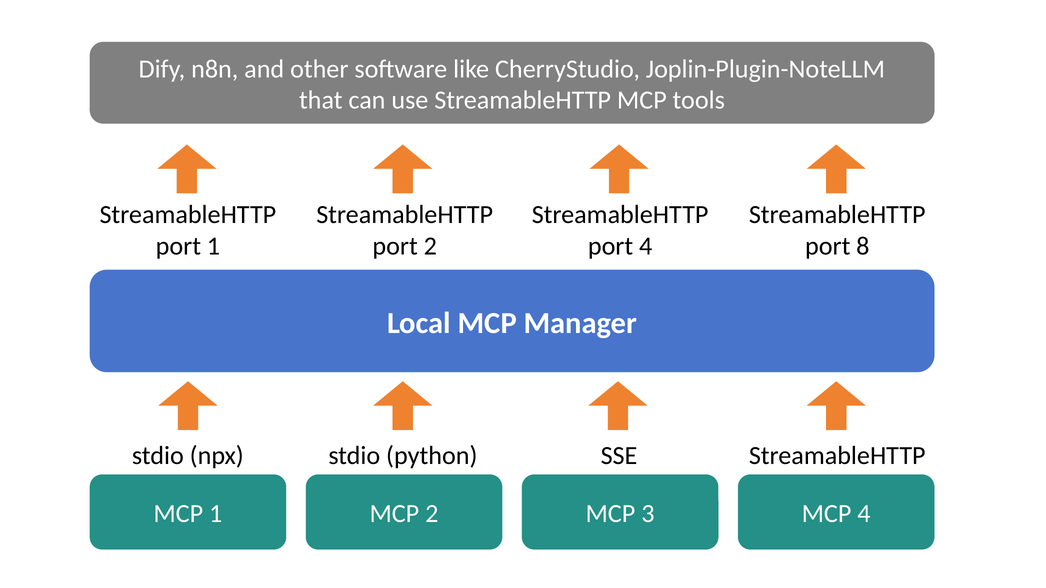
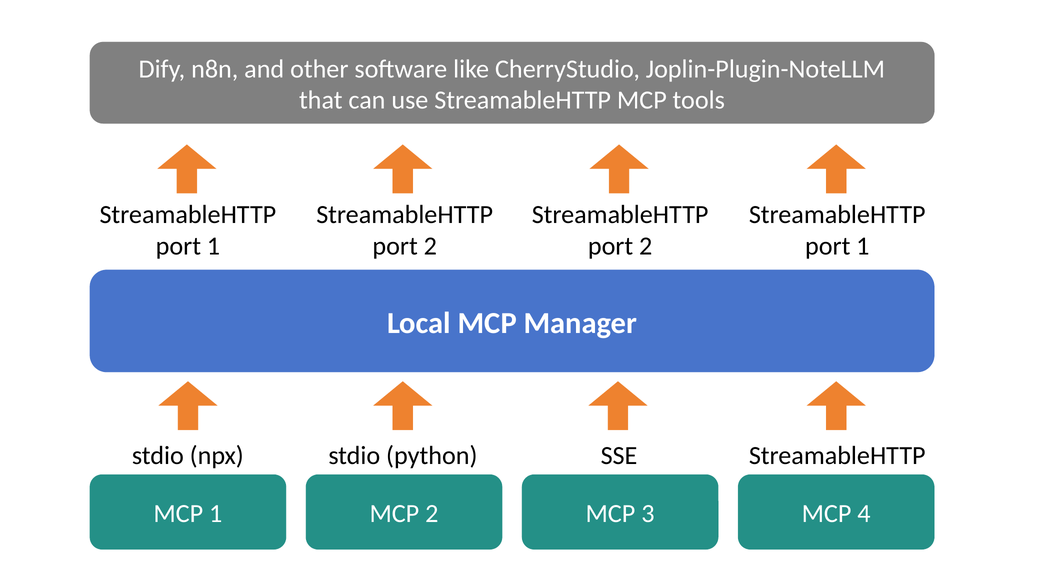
4 at (646, 246): 4 -> 2
8 at (863, 246): 8 -> 1
